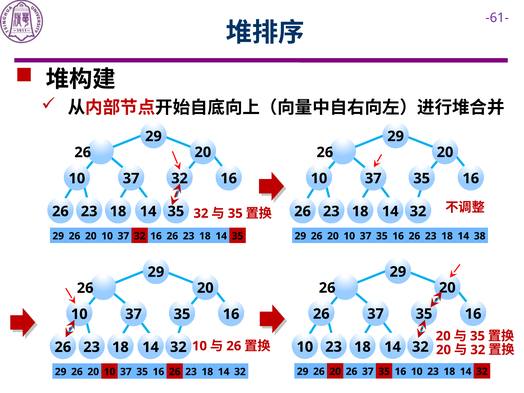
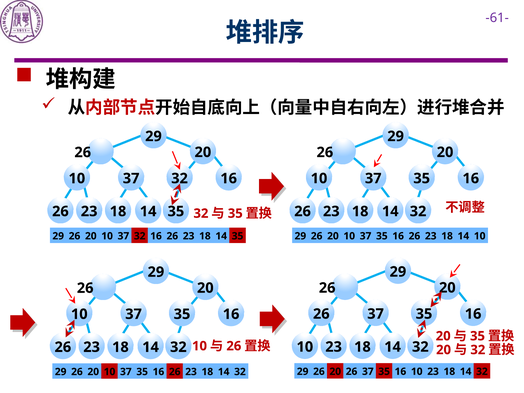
14 38: 38 -> 10
